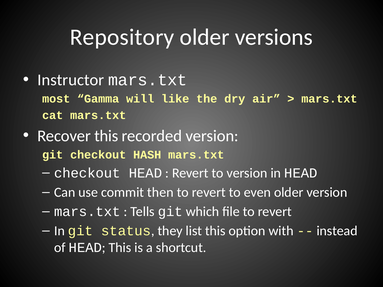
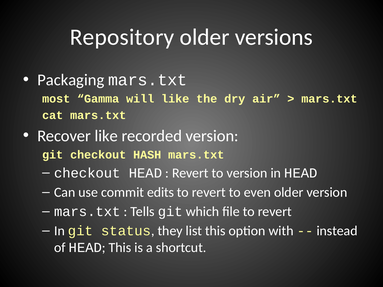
Instructor: Instructor -> Packaging
Recover this: this -> like
then: then -> edits
